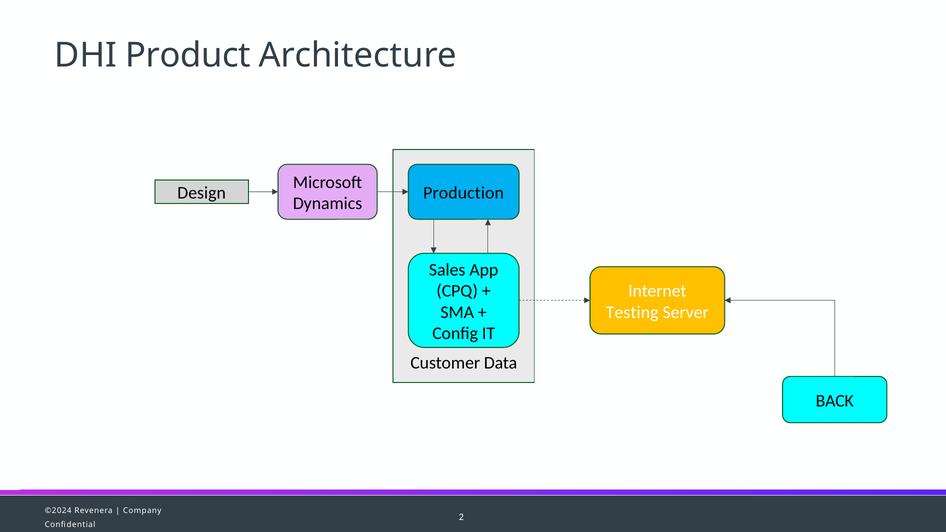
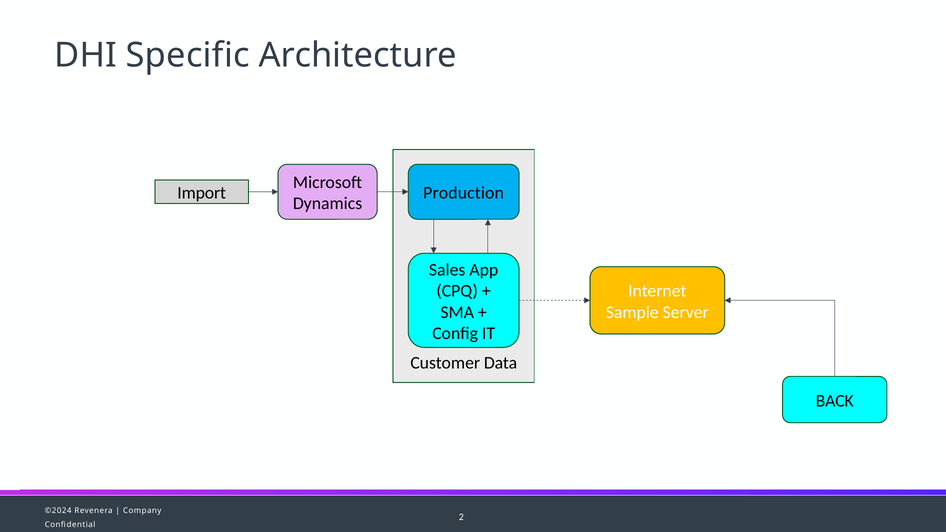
Product: Product -> Specific
Design: Design -> Import
Testing: Testing -> Sample
